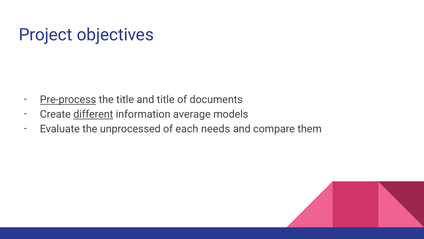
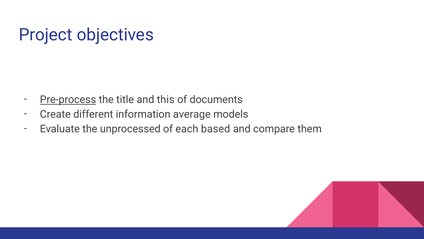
and title: title -> this
different underline: present -> none
needs: needs -> based
